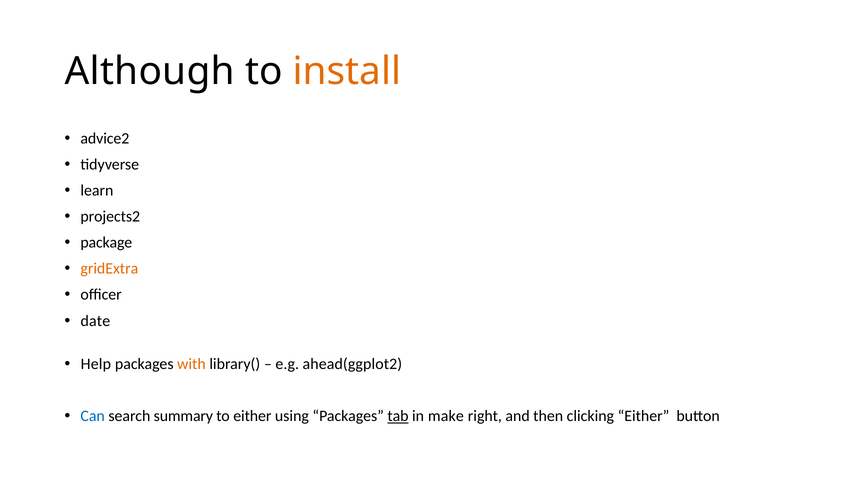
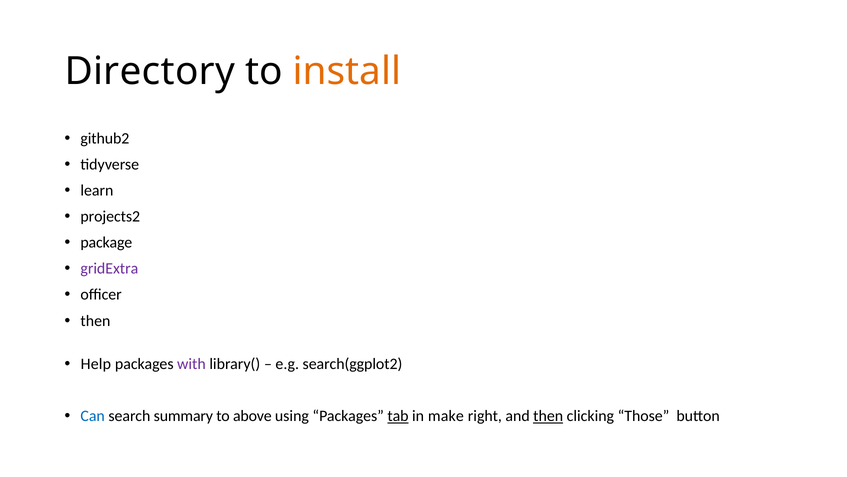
Although: Although -> Directory
advice2: advice2 -> github2
gridExtra colour: orange -> purple
date at (95, 320): date -> then
with colour: orange -> purple
ahead(ggplot2: ahead(ggplot2 -> search(ggplot2
to either: either -> above
then at (548, 415) underline: none -> present
clicking Either: Either -> Those
